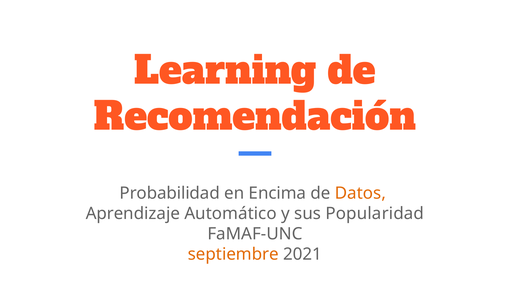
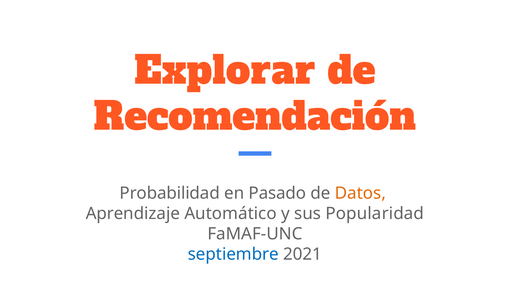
Learning: Learning -> Explorar
Encima: Encima -> Pasado
septiembre colour: orange -> blue
